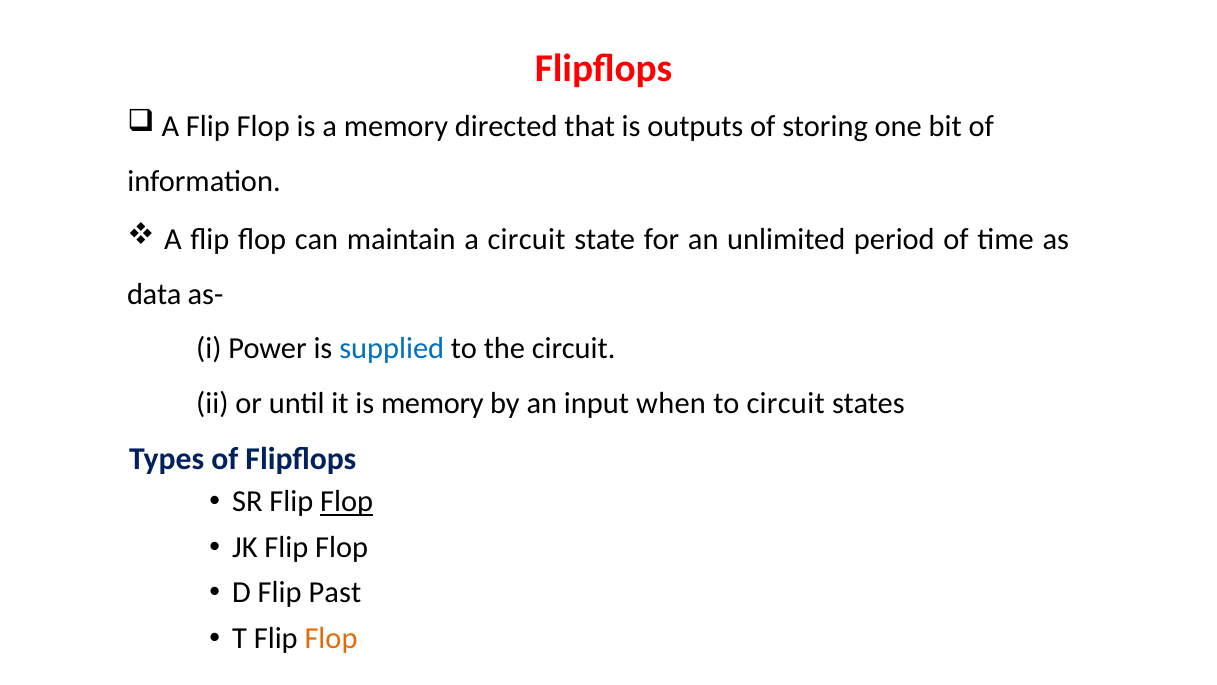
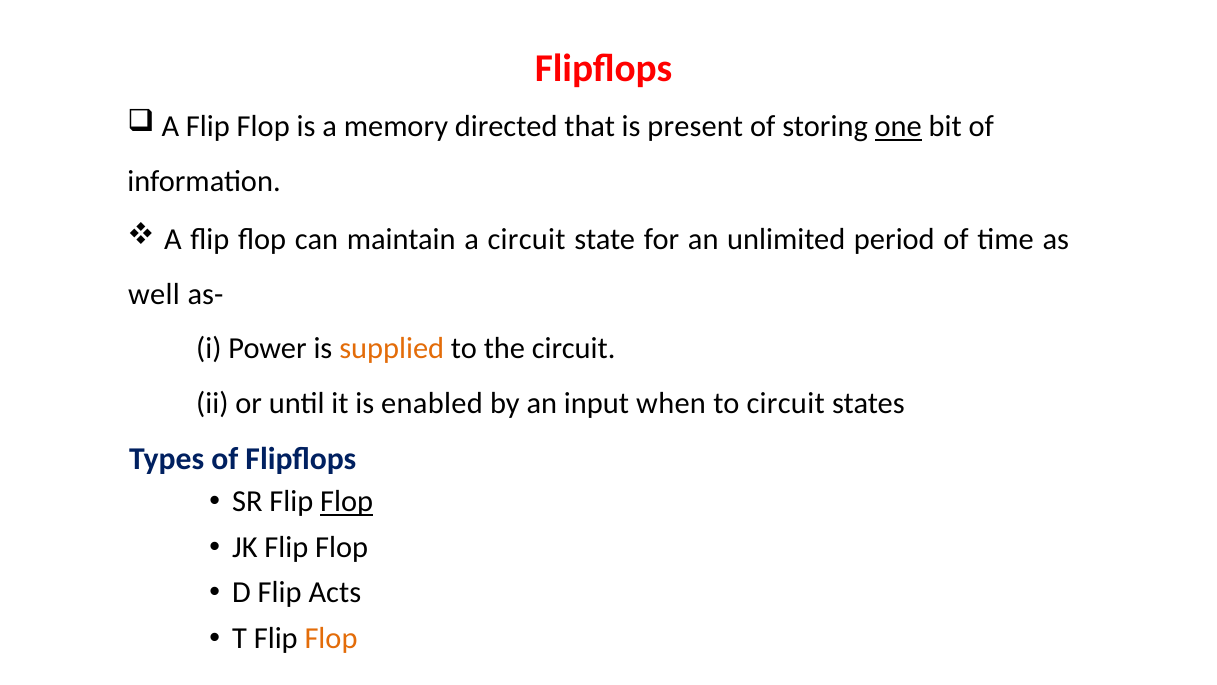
outputs: outputs -> present
one underline: none -> present
data: data -> well
supplied colour: blue -> orange
is memory: memory -> enabled
Past: Past -> Acts
